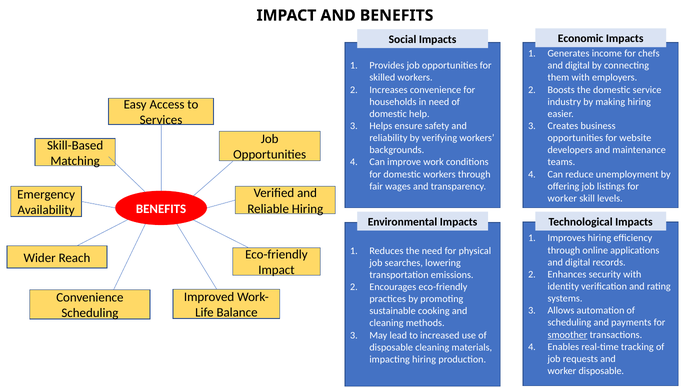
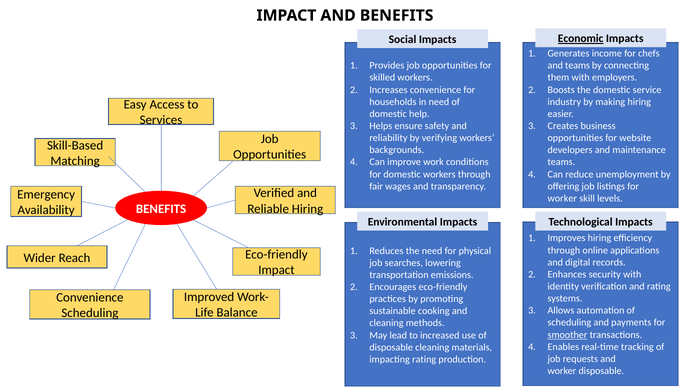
Economic underline: none -> present
digital at (577, 66): digital -> teams
impacting hiring: hiring -> rating
